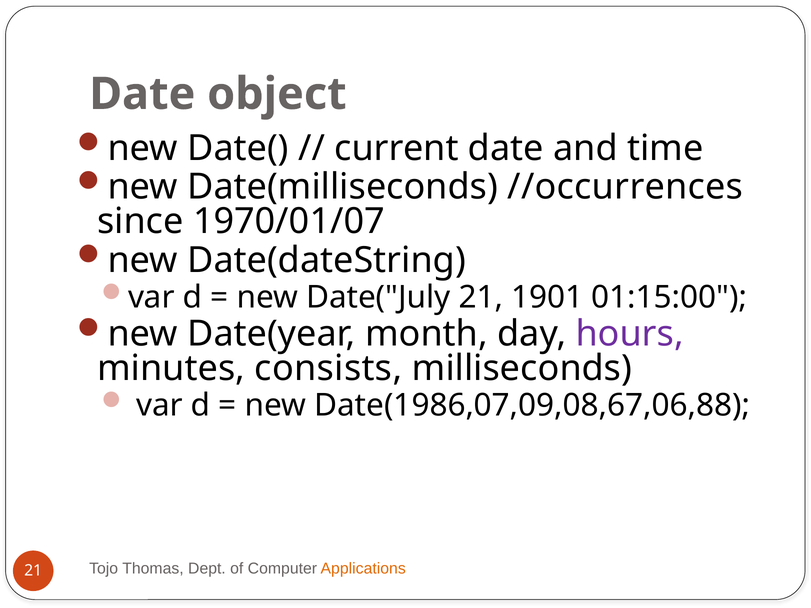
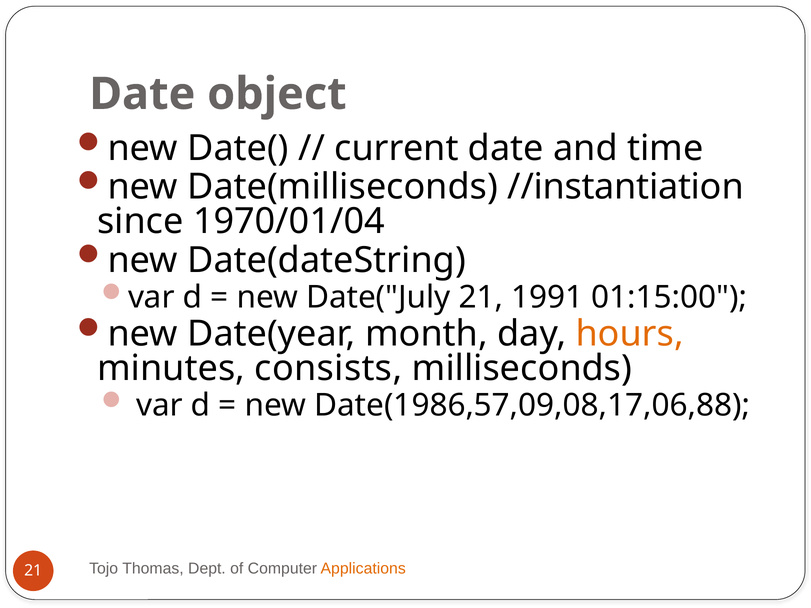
//occurrences: //occurrences -> //instantiation
1970/01/07: 1970/01/07 -> 1970/01/04
1901: 1901 -> 1991
hours colour: purple -> orange
Date(1986,07,09,08,67,06,88: Date(1986,07,09,08,67,06,88 -> Date(1986,57,09,08,17,06,88
